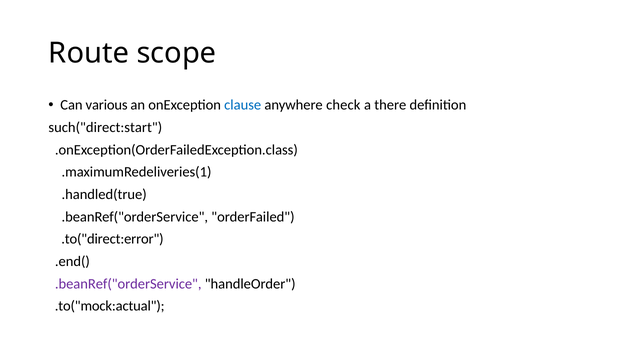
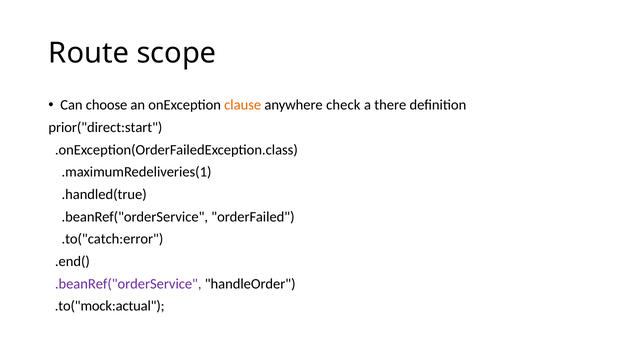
various: various -> choose
clause colour: blue -> orange
such("direct:start: such("direct:start -> prior("direct:start
.to("direct:error: .to("direct:error -> .to("catch:error
